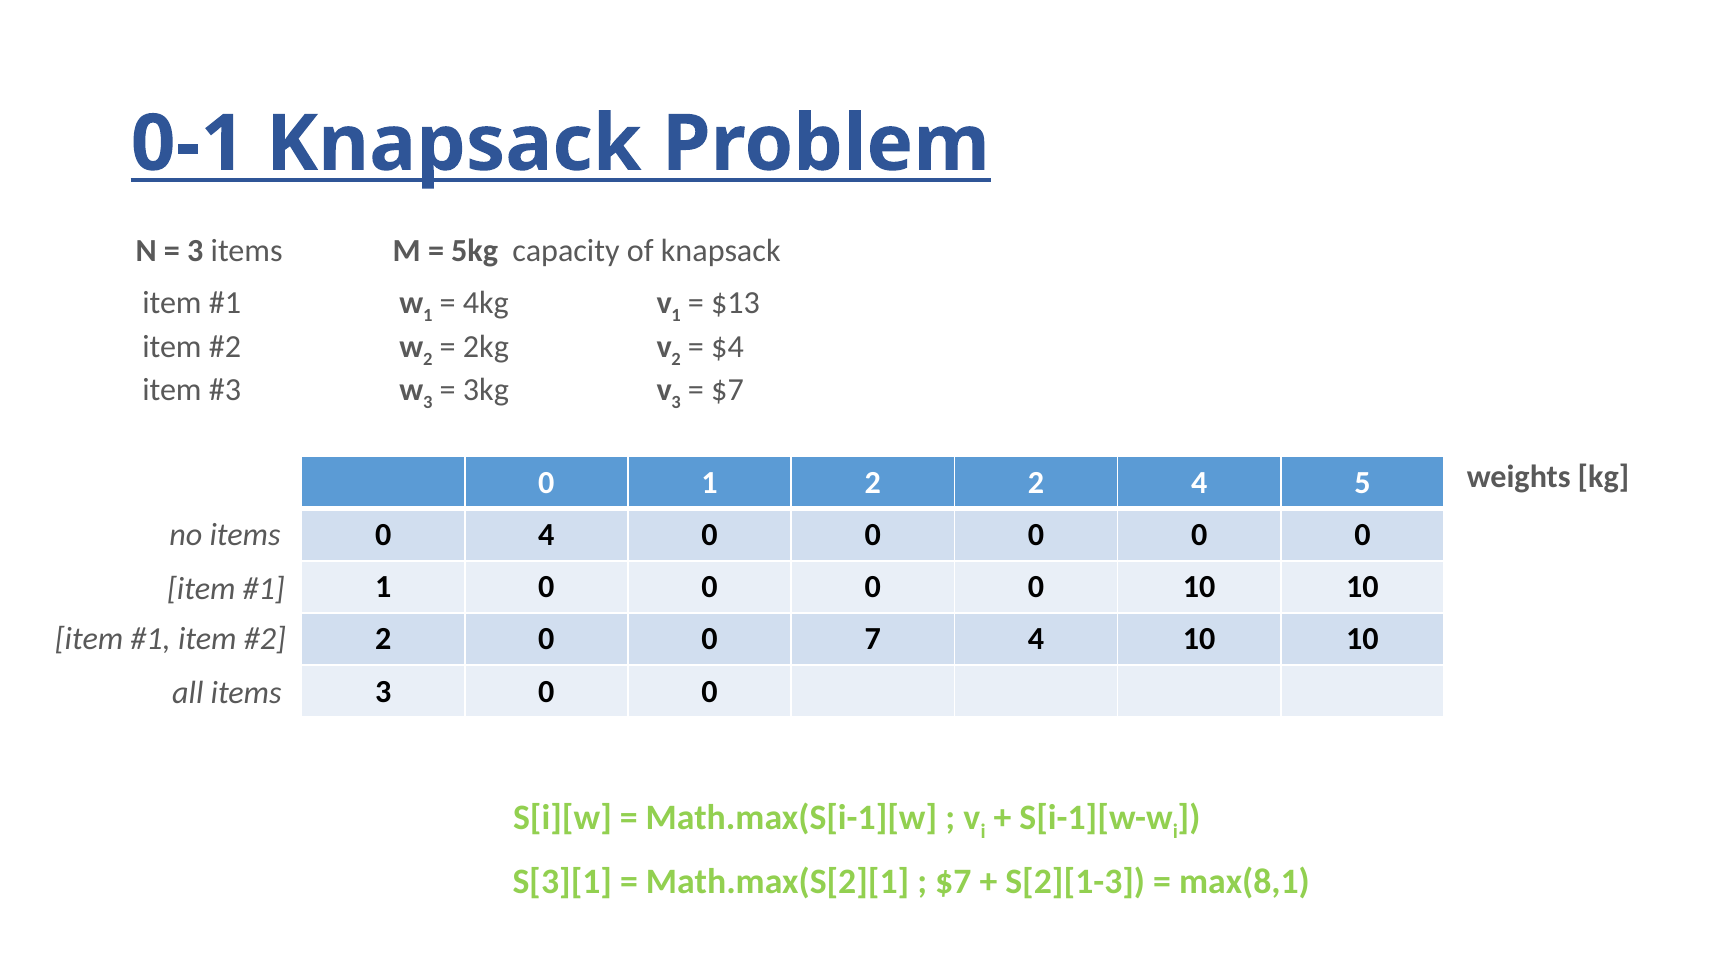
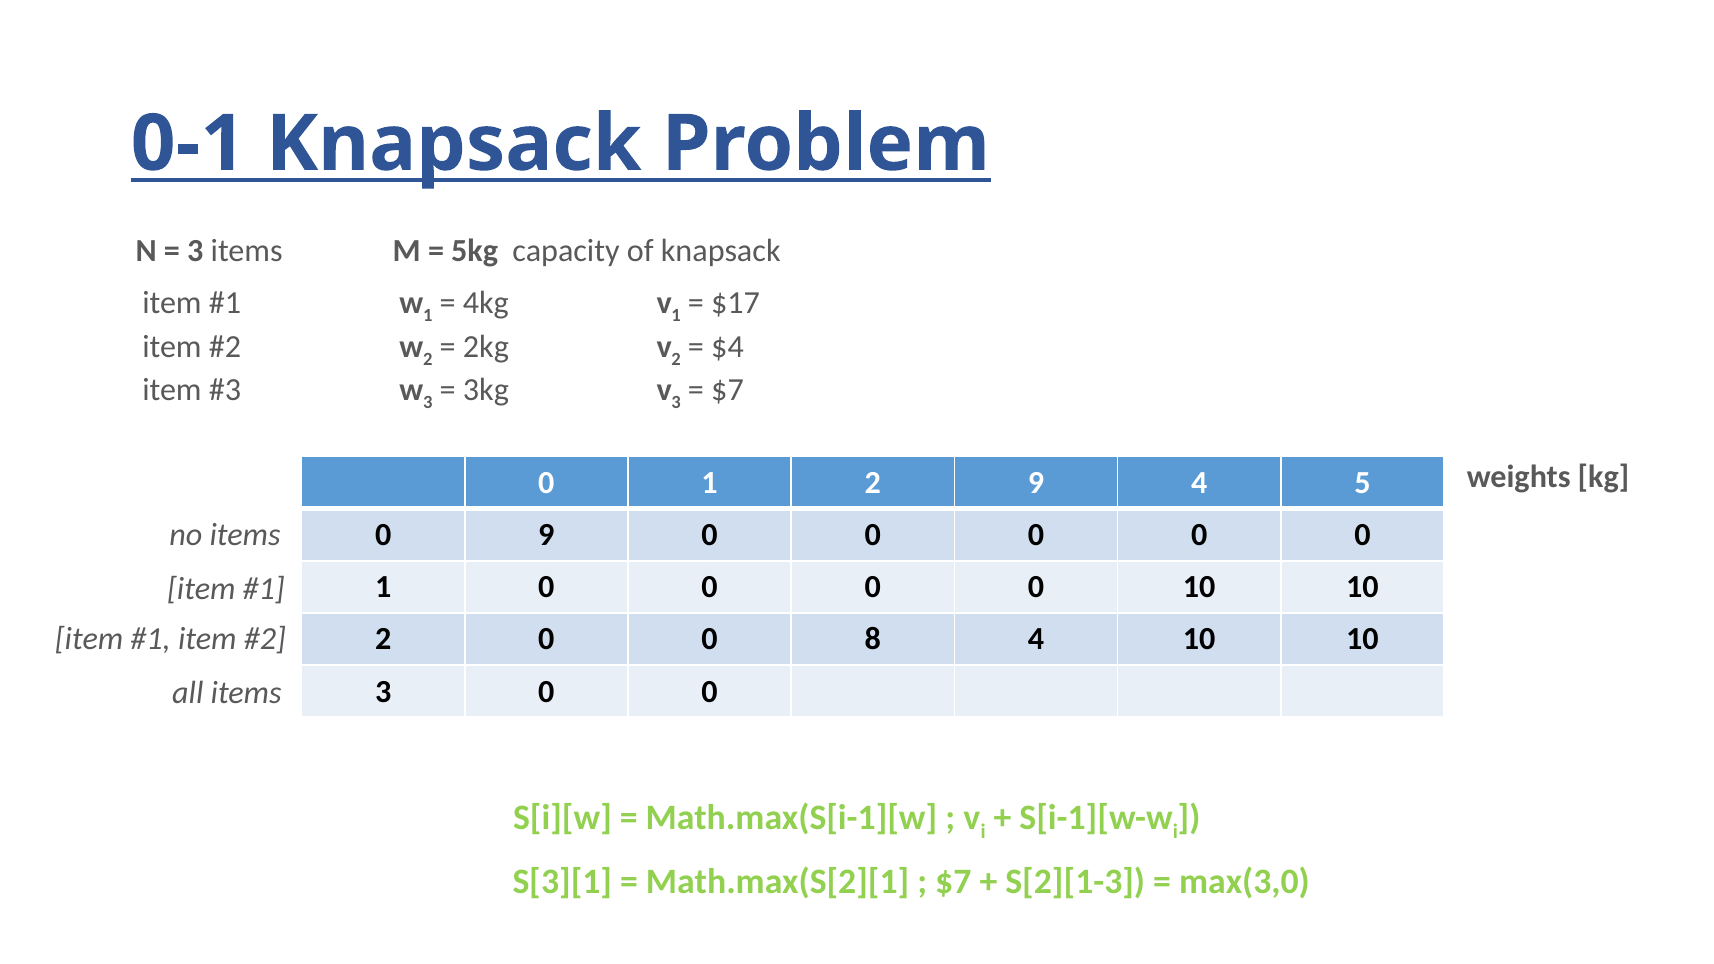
$13: $13 -> $17
2 2: 2 -> 9
0 4: 4 -> 9
7: 7 -> 8
max(8,1: max(8,1 -> max(3,0
